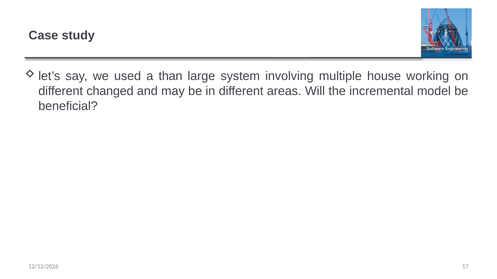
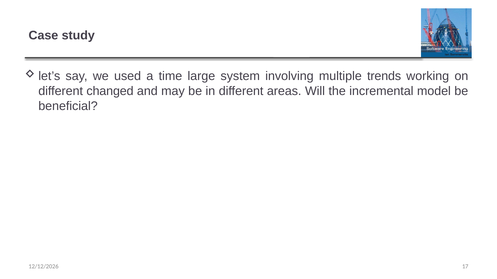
than: than -> time
house: house -> trends
